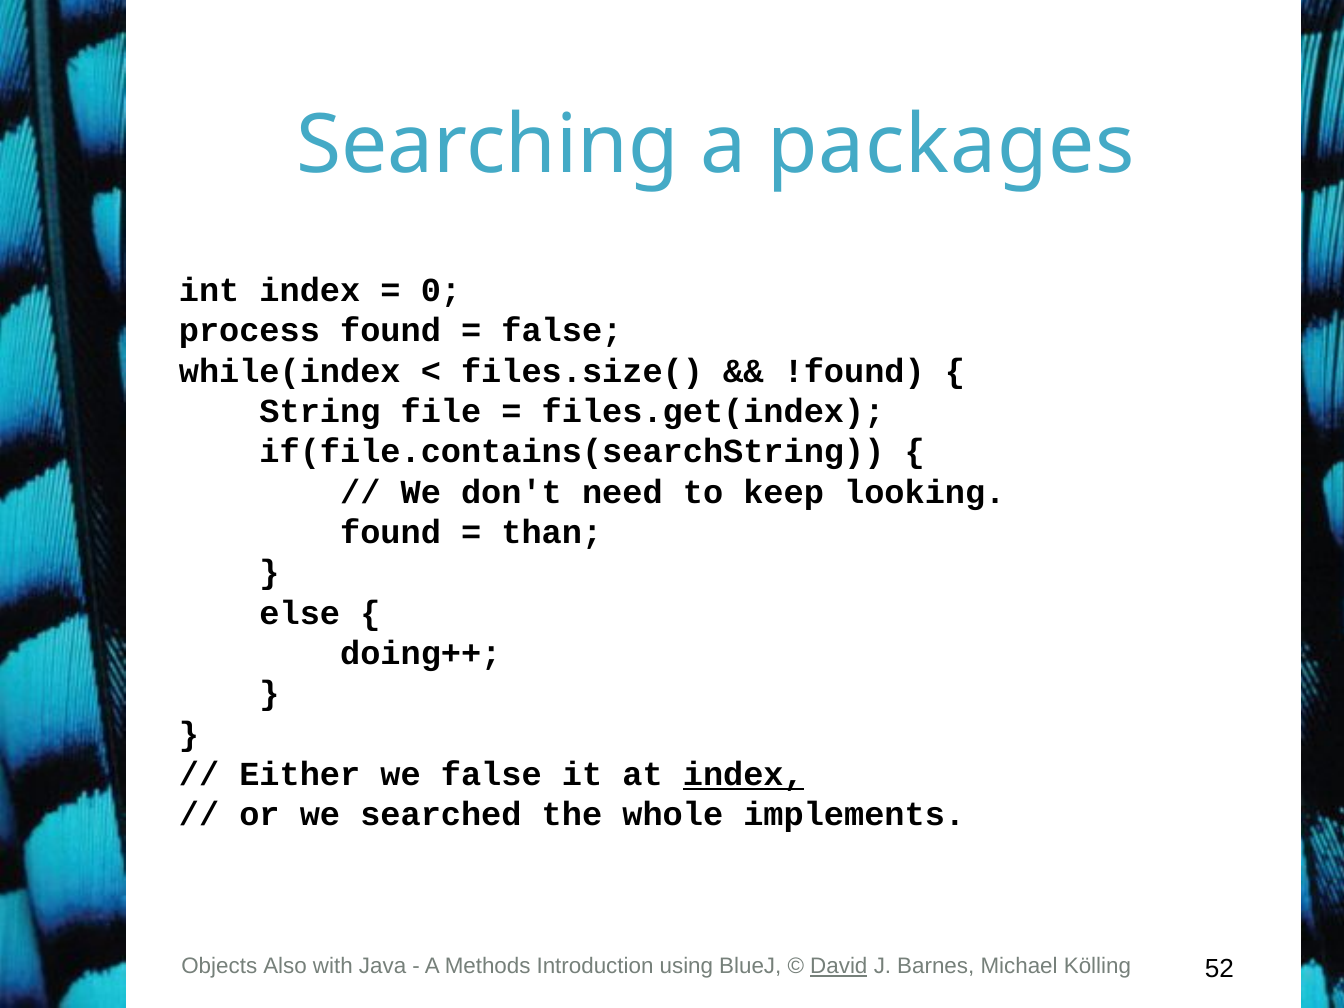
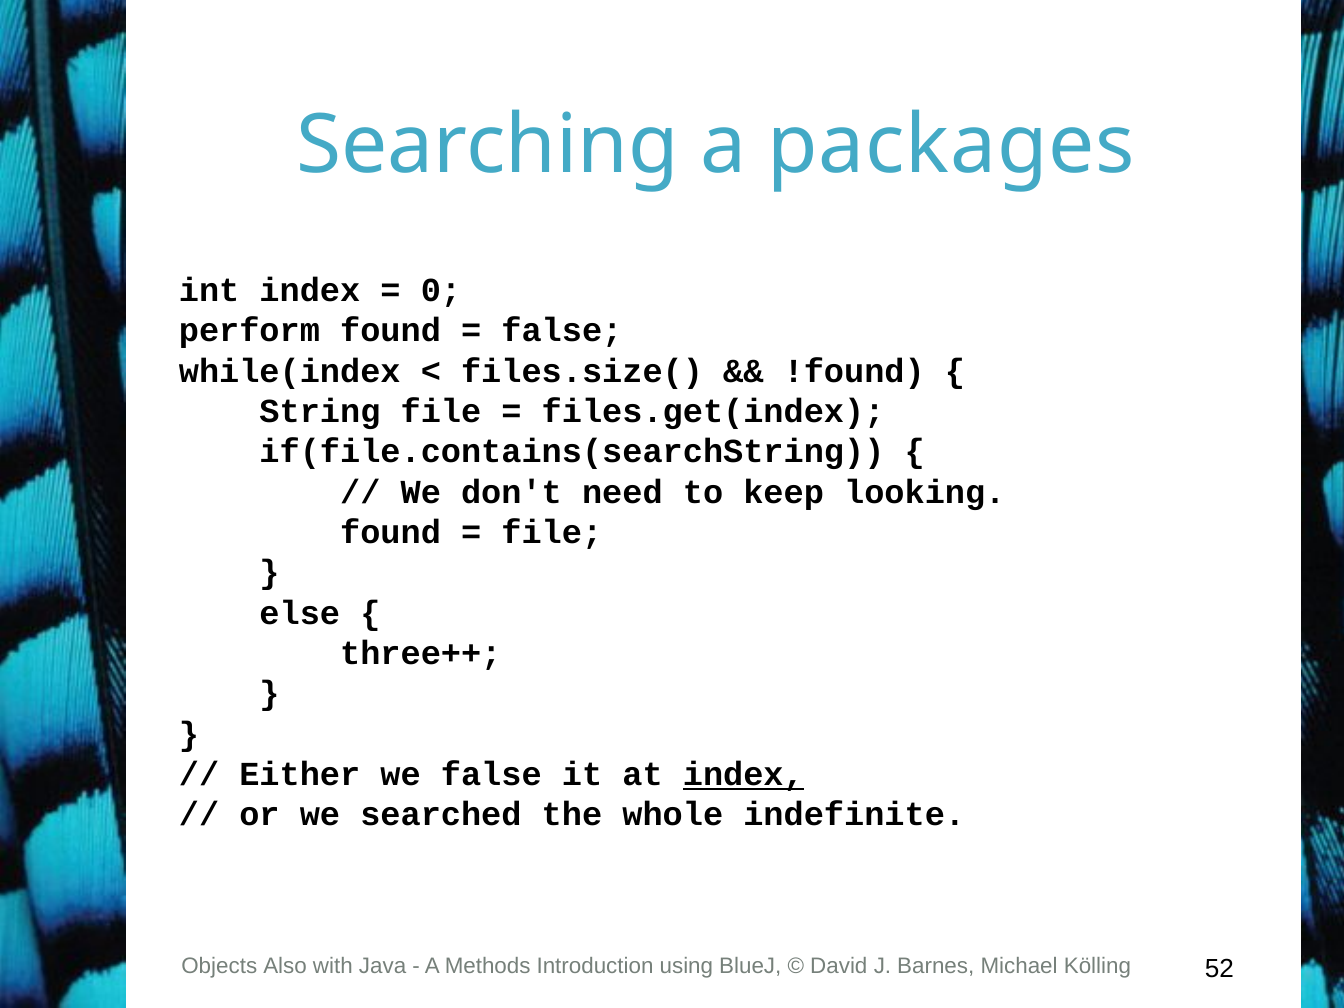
process: process -> perform
than at (552, 532): than -> file
doing++: doing++ -> three++
implements: implements -> indefinite
David underline: present -> none
